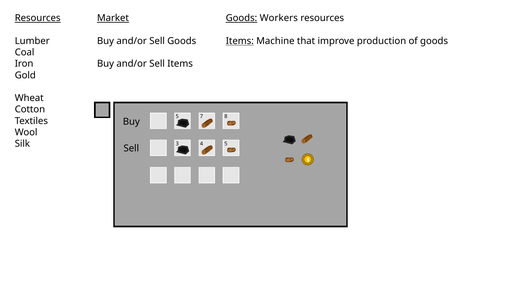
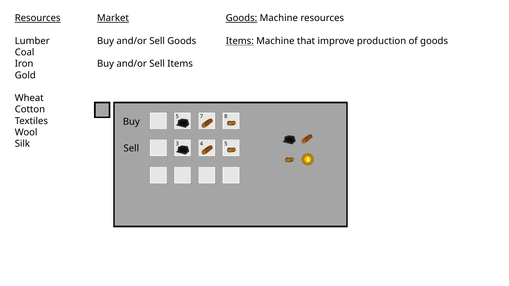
Goods Workers: Workers -> Machine
